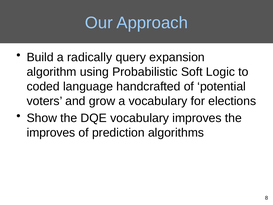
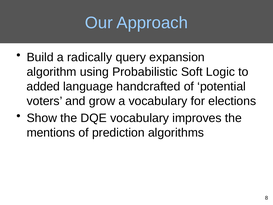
coded: coded -> added
improves at (51, 133): improves -> mentions
